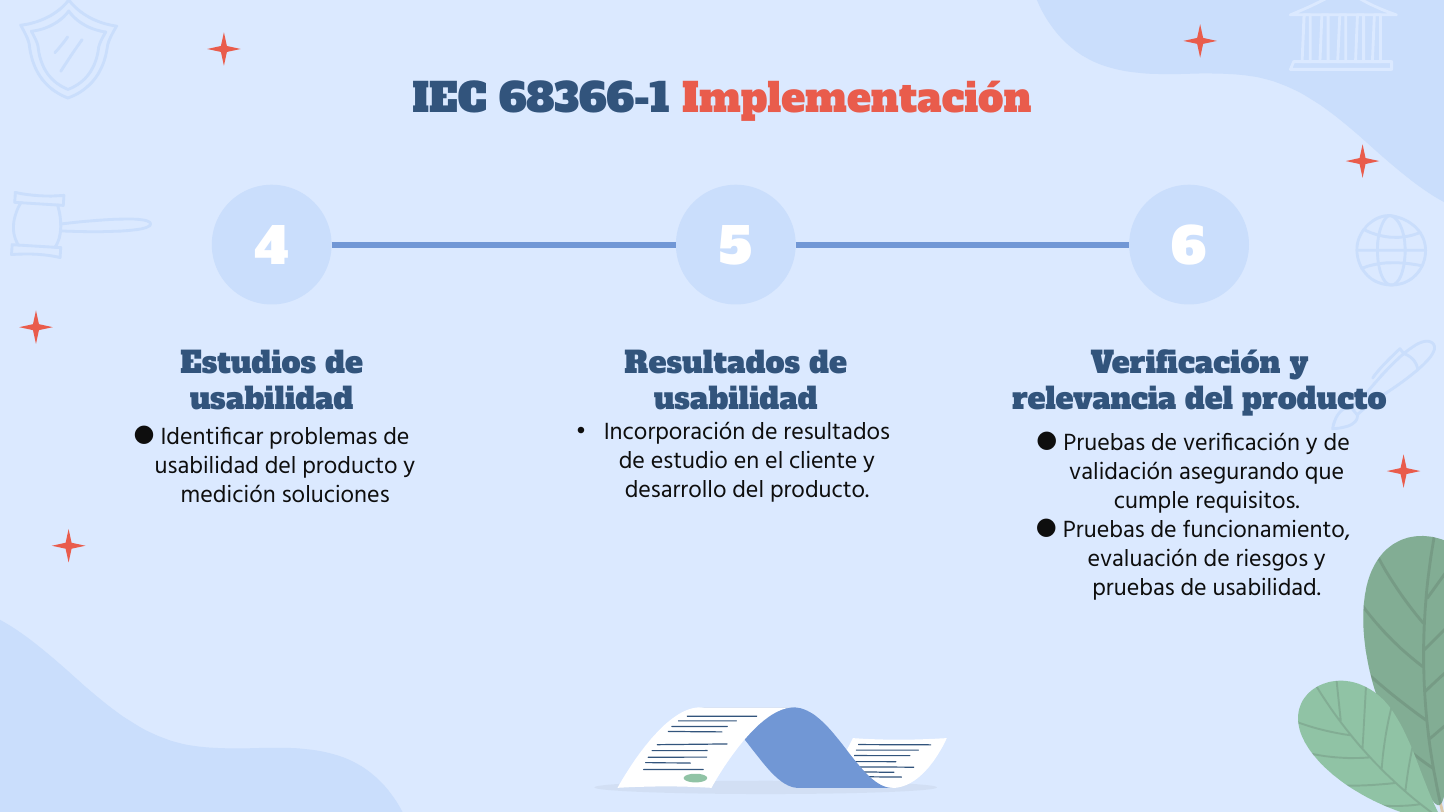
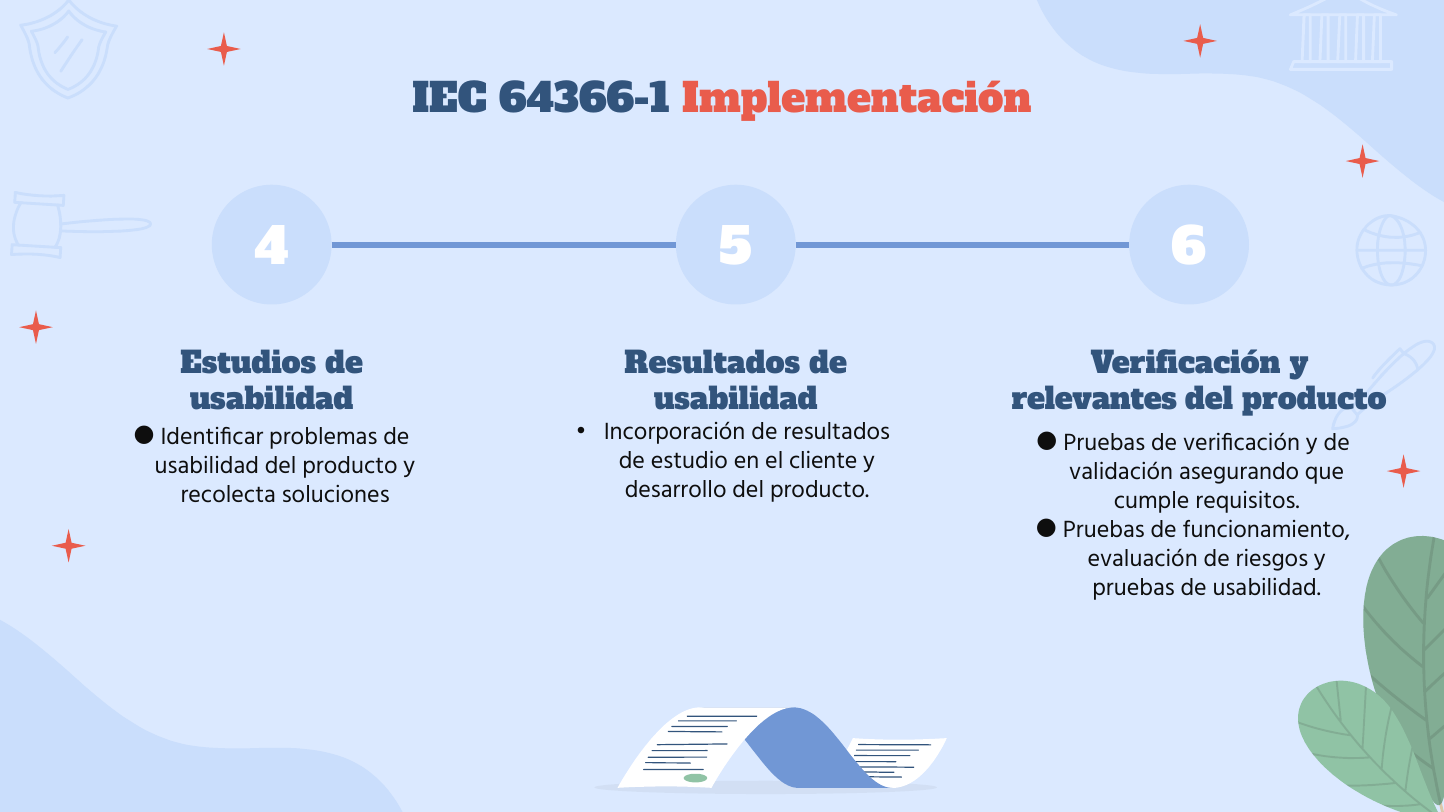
68366-1: 68366-1 -> 64366-1
relevancia: relevancia -> relevantes
medición: medición -> recolecta
